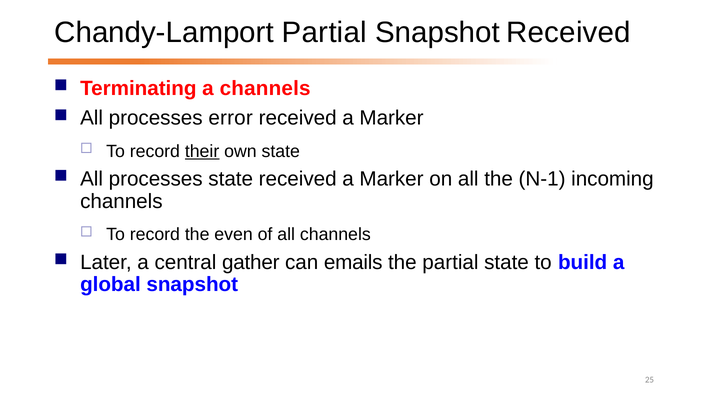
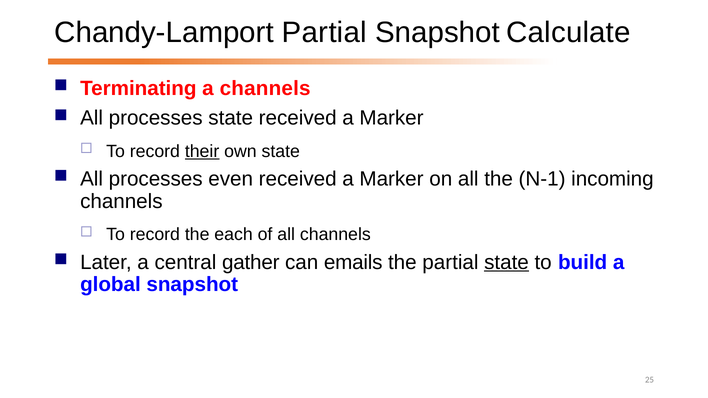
Snapshot Received: Received -> Calculate
processes error: error -> state
processes state: state -> even
even: even -> each
state at (507, 262) underline: none -> present
